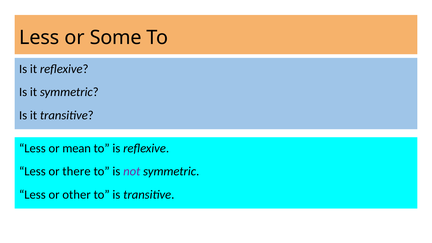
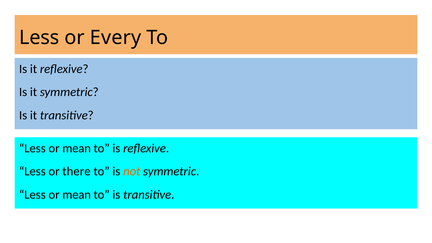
Some: Some -> Every
not colour: purple -> orange
other at (77, 195): other -> mean
